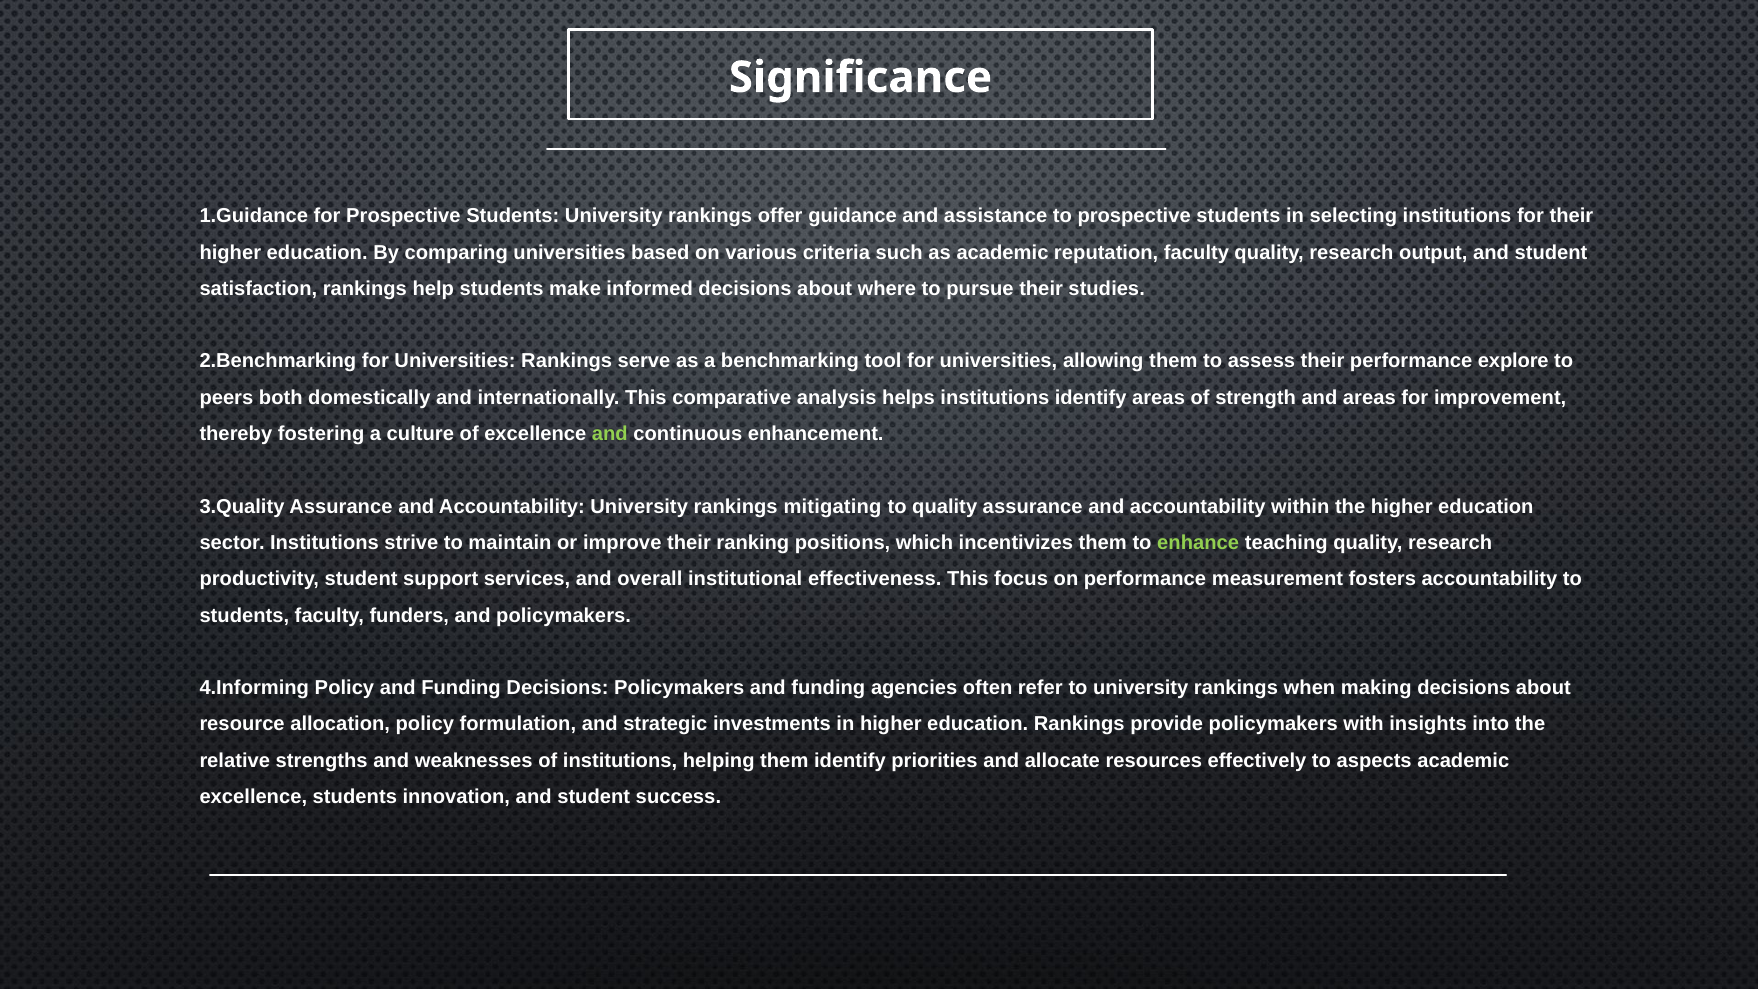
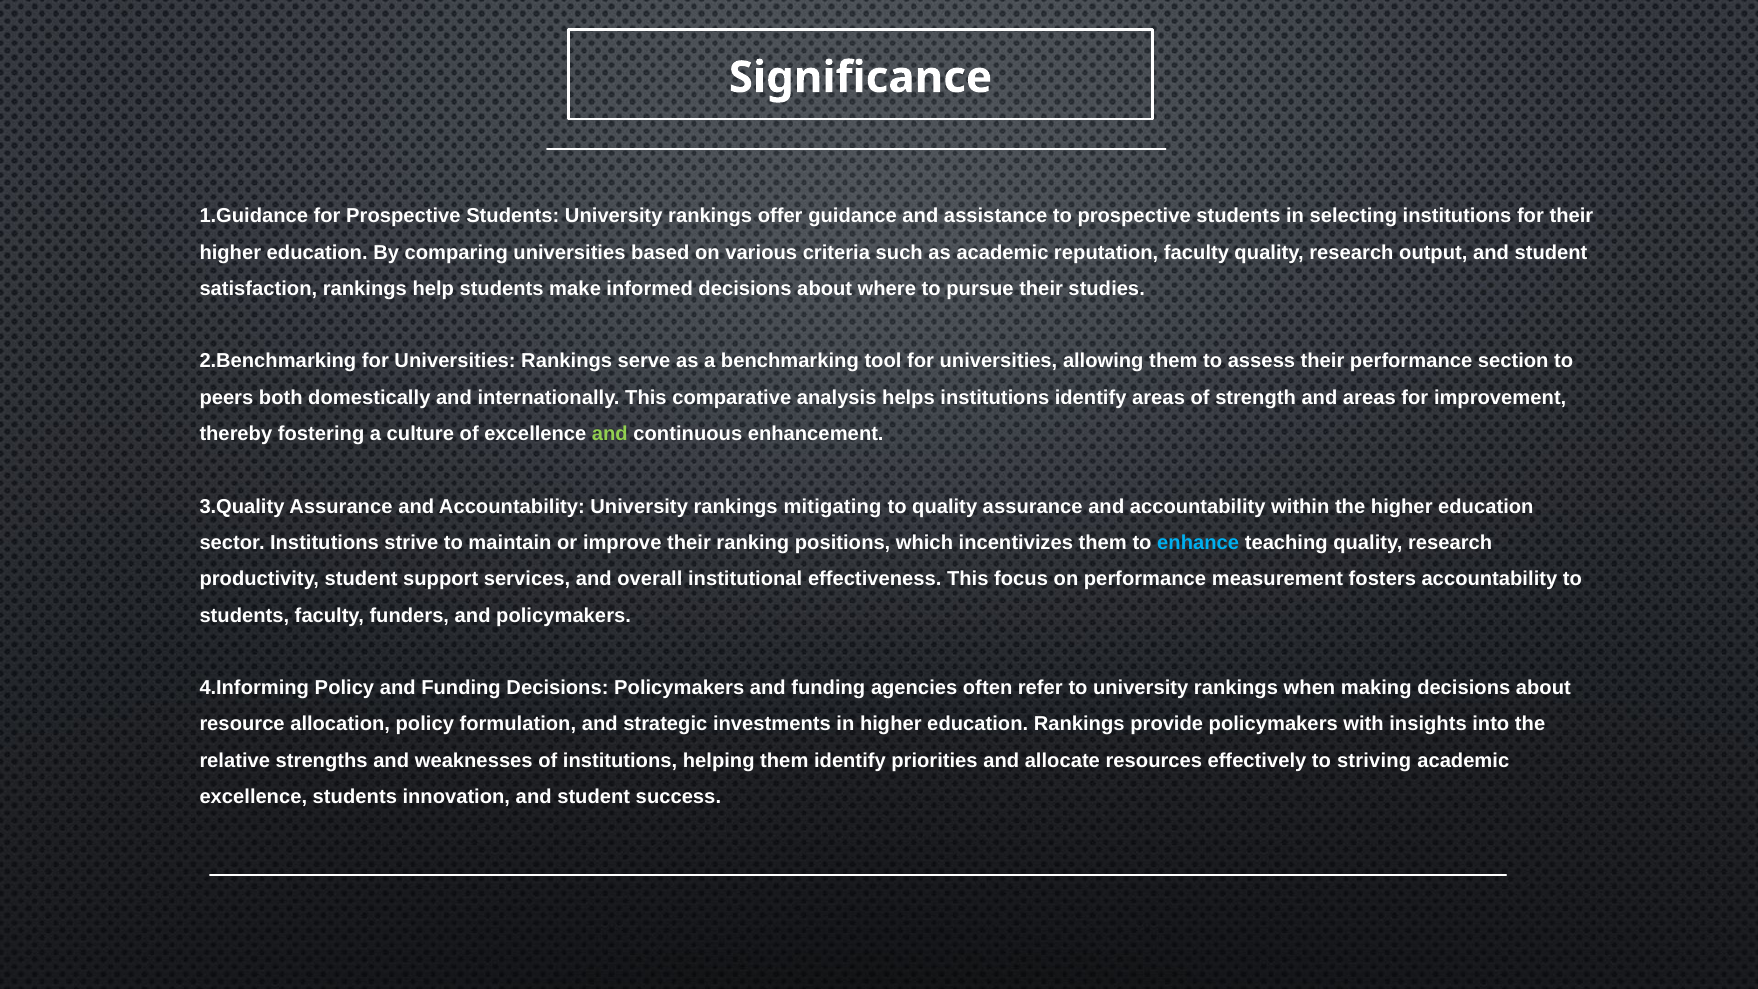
explore: explore -> section
enhance colour: light green -> light blue
aspects: aspects -> striving
